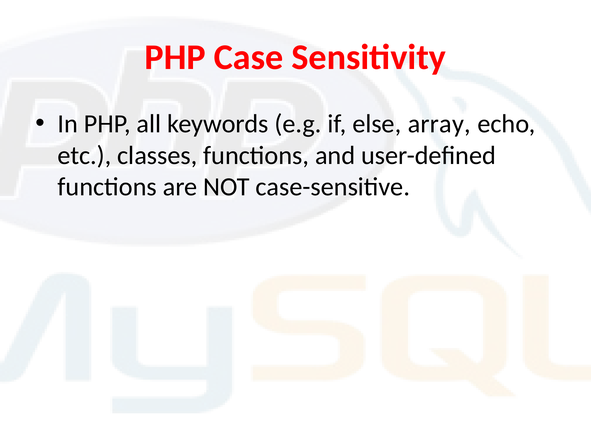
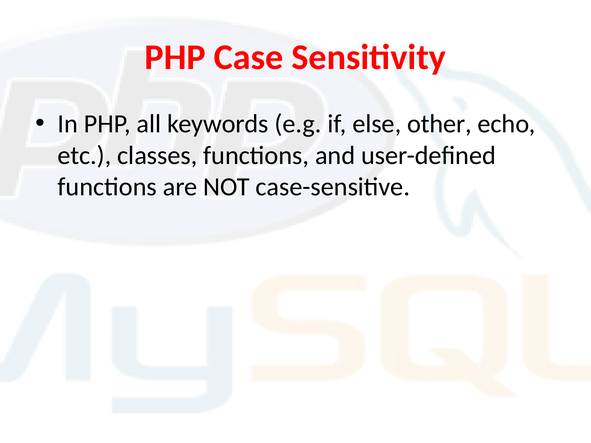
array: array -> other
